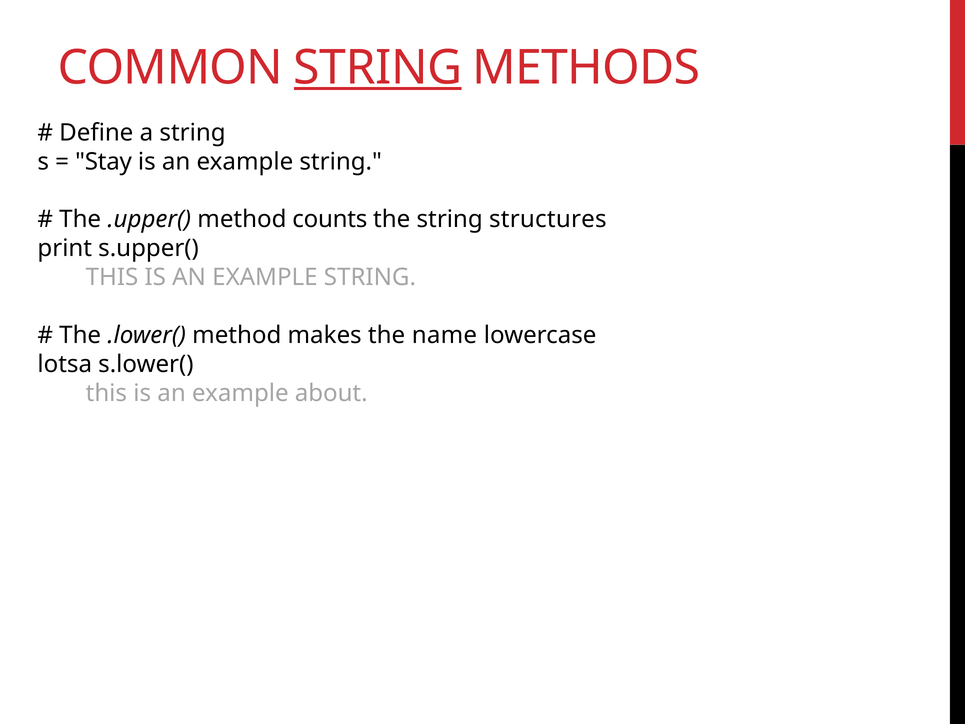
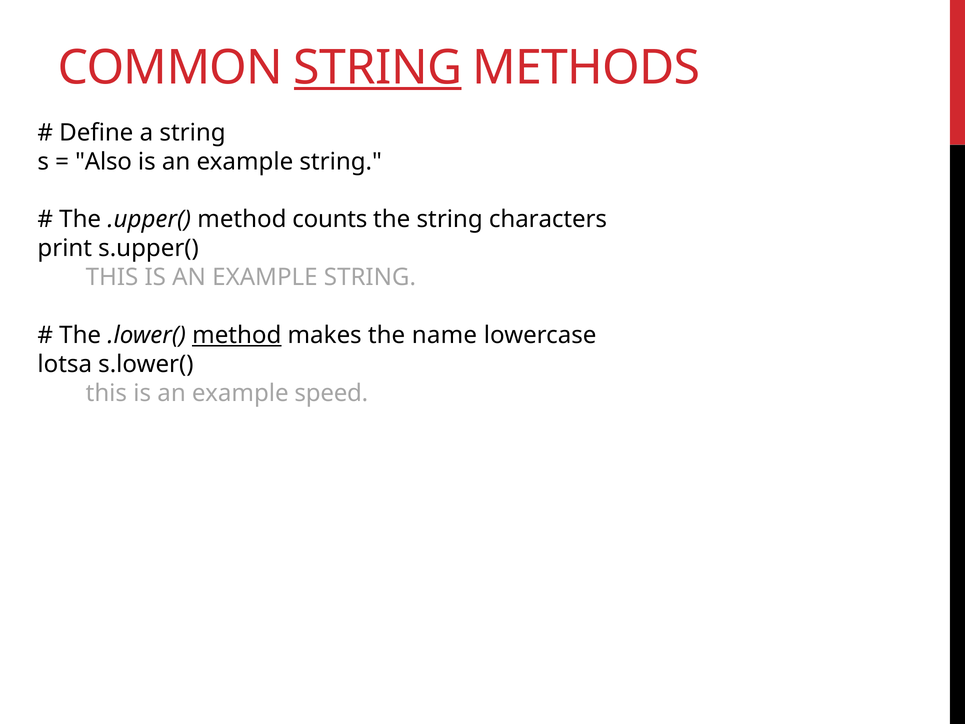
Stay: Stay -> Also
structures: structures -> characters
method at (237, 335) underline: none -> present
about: about -> speed
